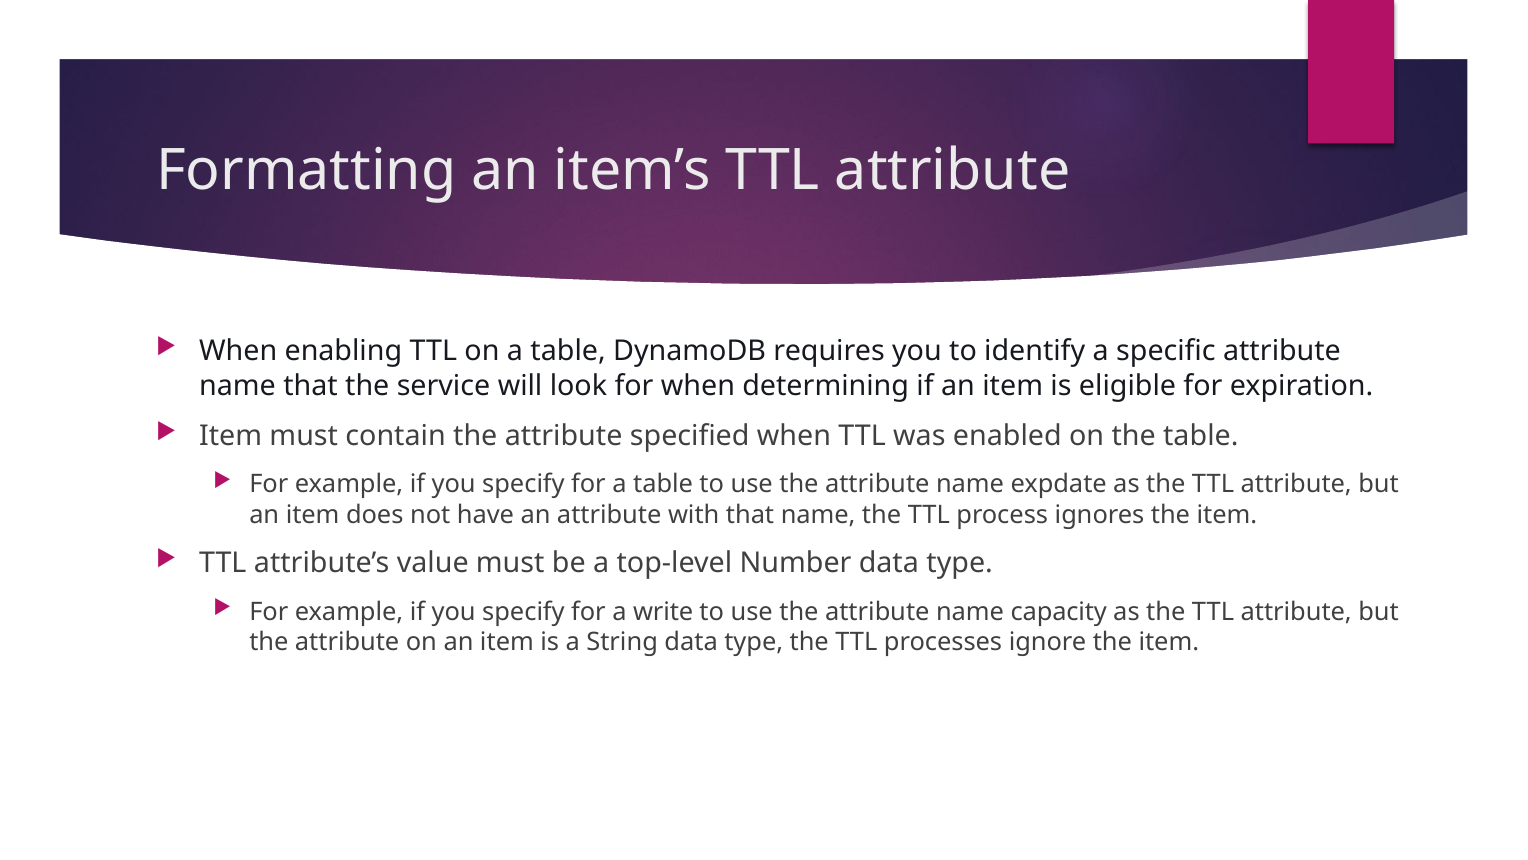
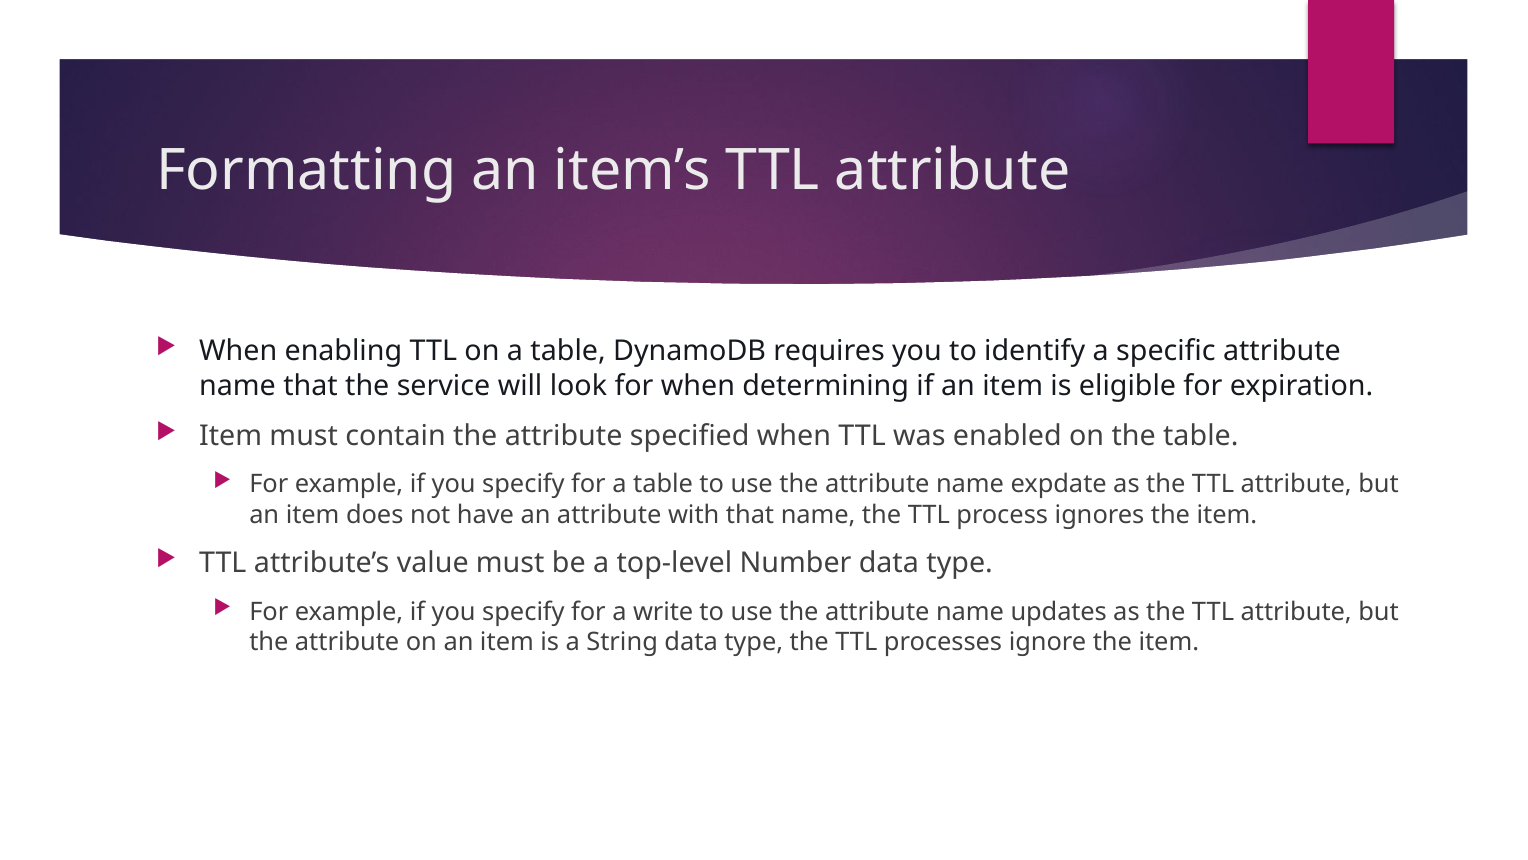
capacity: capacity -> updates
